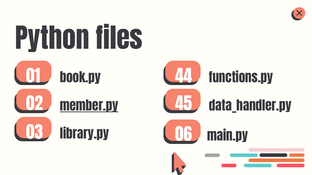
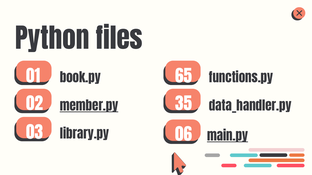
44: 44 -> 65
45: 45 -> 35
main.py underline: none -> present
